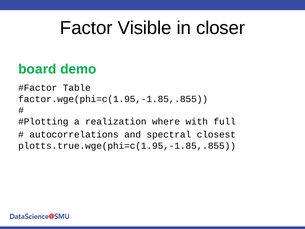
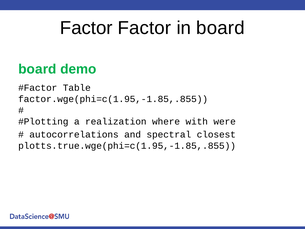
Factor Visible: Visible -> Factor
in closer: closer -> board
full: full -> were
